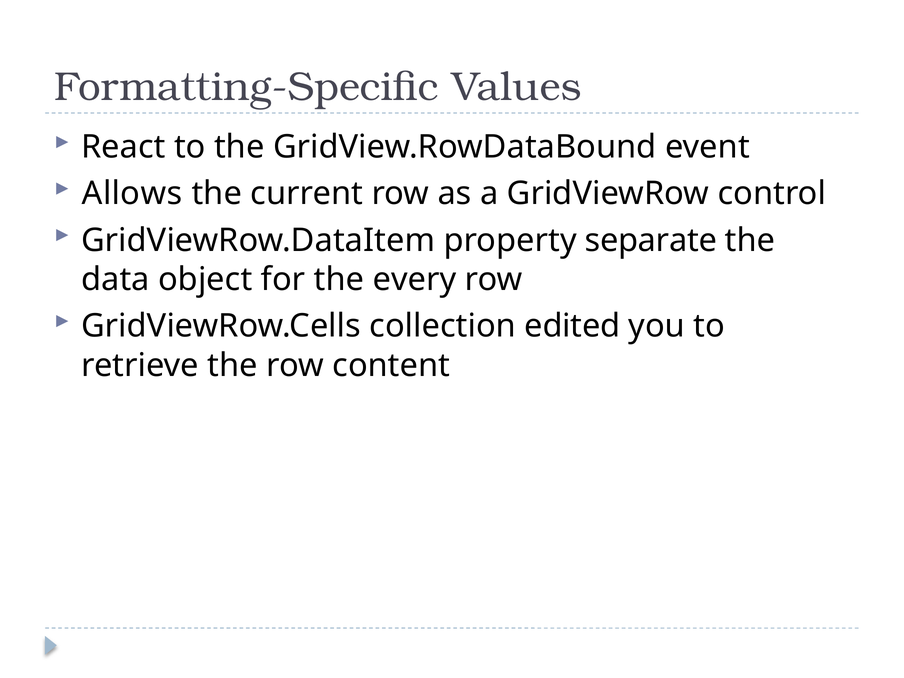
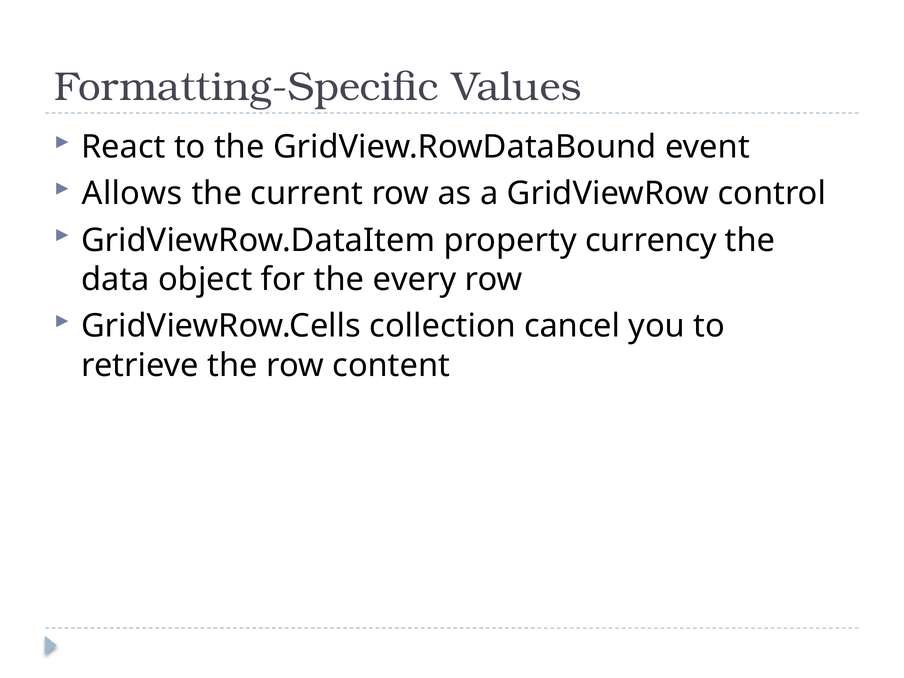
separate: separate -> currency
edited: edited -> cancel
